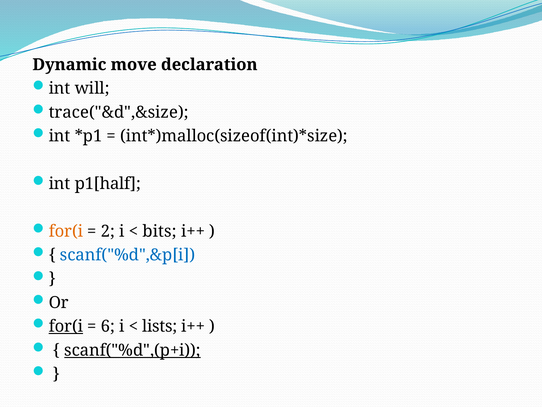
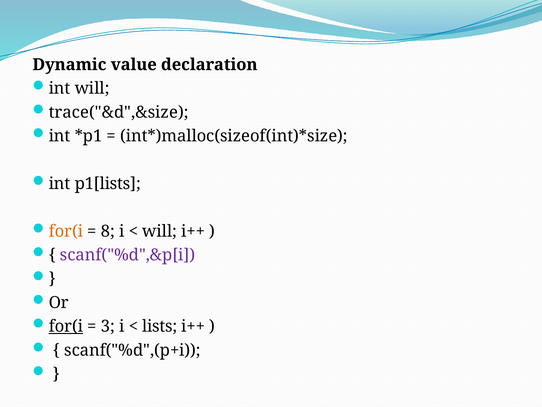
move: move -> value
p1[half: p1[half -> p1[lists
2: 2 -> 8
bits at (159, 231): bits -> will
scanf("%d",&p[i colour: blue -> purple
6: 6 -> 3
scanf("%d",(p+i underline: present -> none
